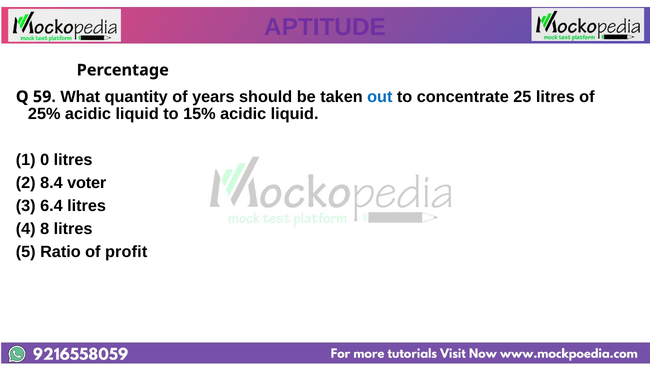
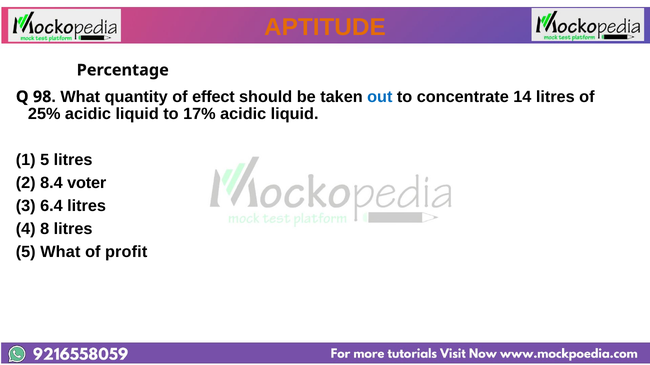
APTITUDE colour: purple -> orange
59: 59 -> 98
years: years -> effect
25: 25 -> 14
15%: 15% -> 17%
0 at (45, 160): 0 -> 5
5 Ratio: Ratio -> What
